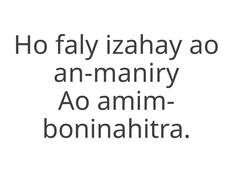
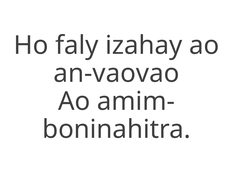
an-maniry: an-maniry -> an-vaovao
